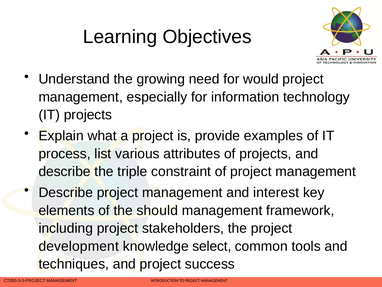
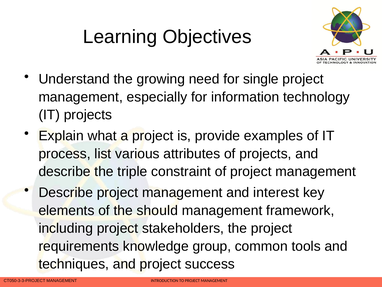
would: would -> single
development: development -> requirements
select: select -> group
